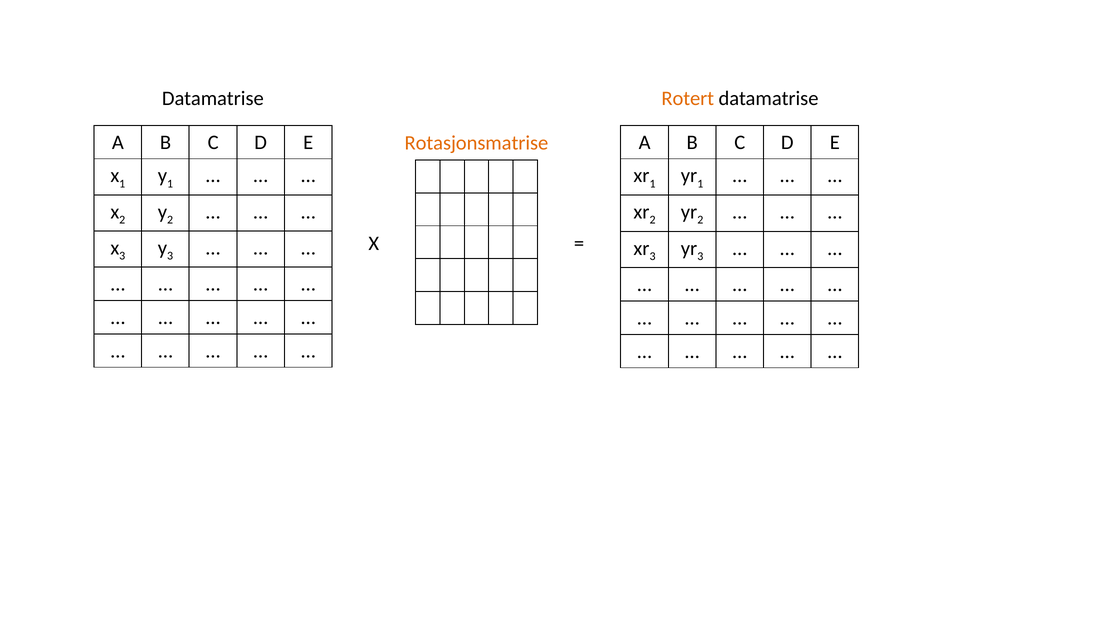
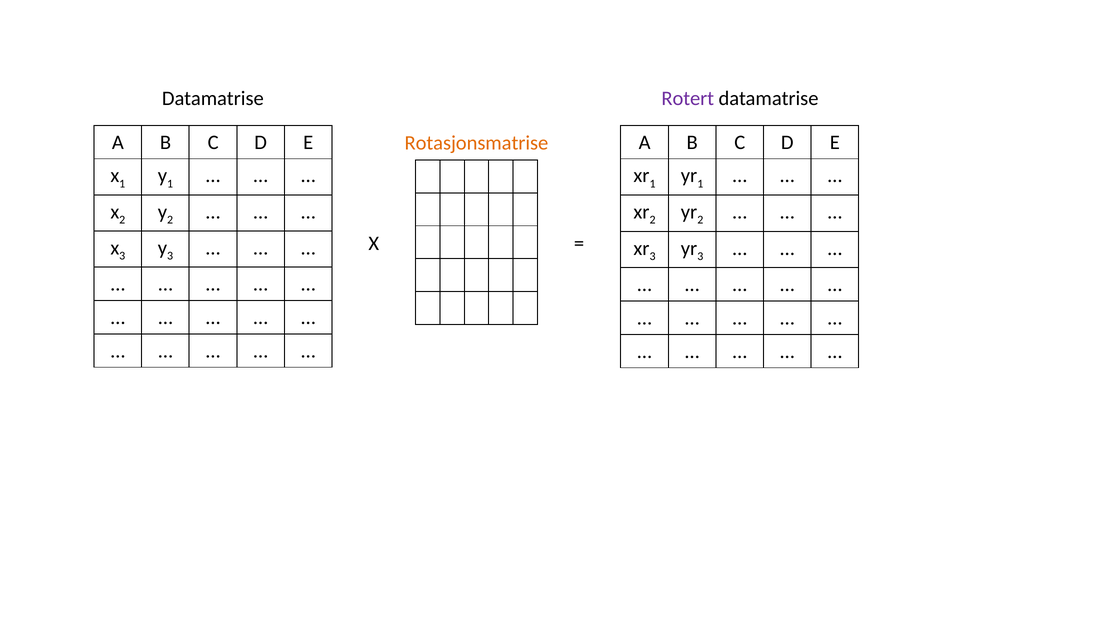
Rotert colour: orange -> purple
